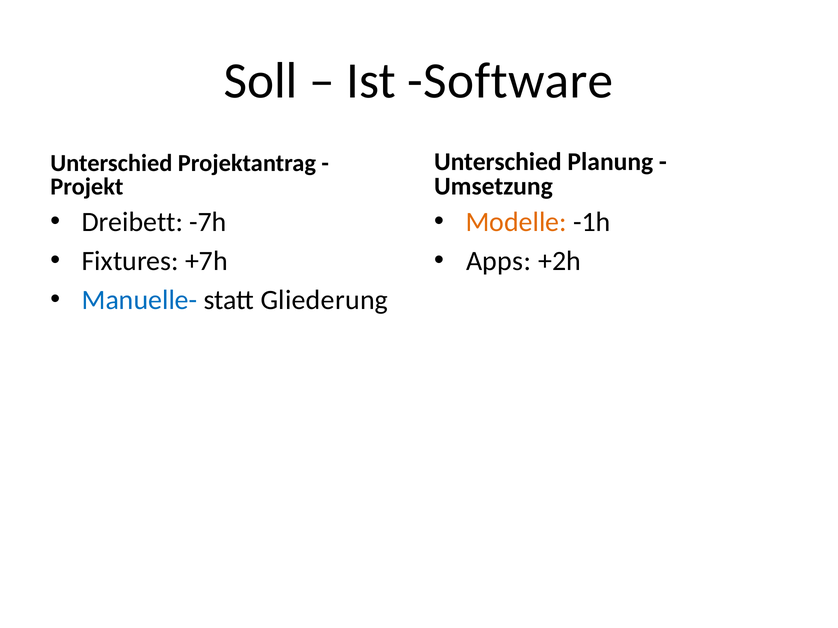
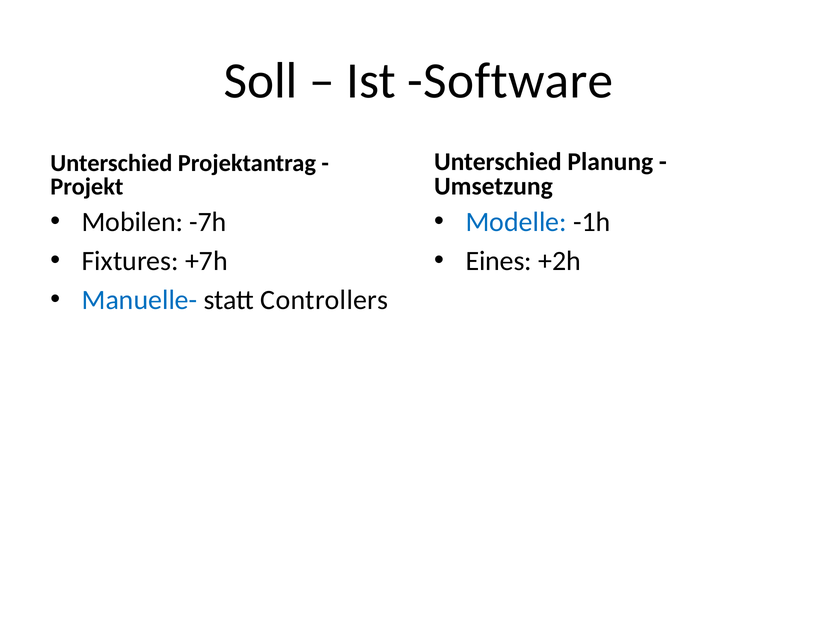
Dreibett: Dreibett -> Mobilen
Modelle colour: orange -> blue
Apps: Apps -> Eines
Gliederung: Gliederung -> Controllers
